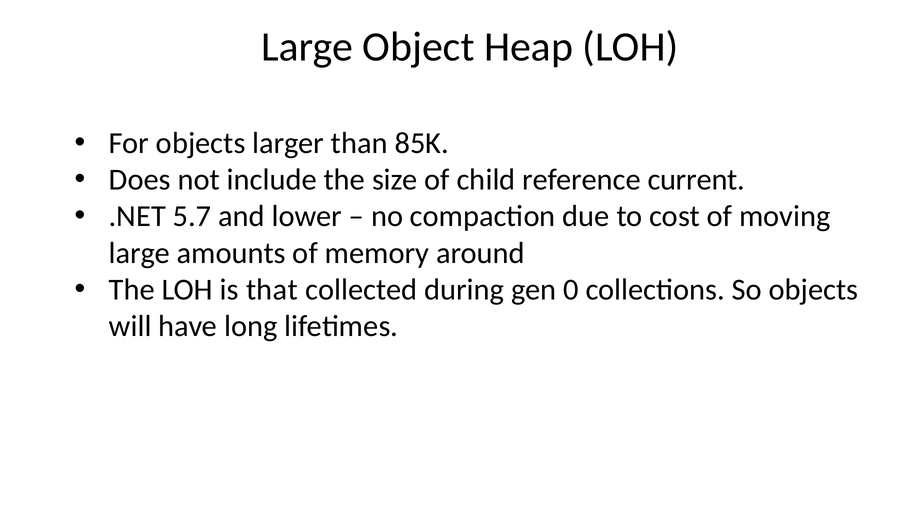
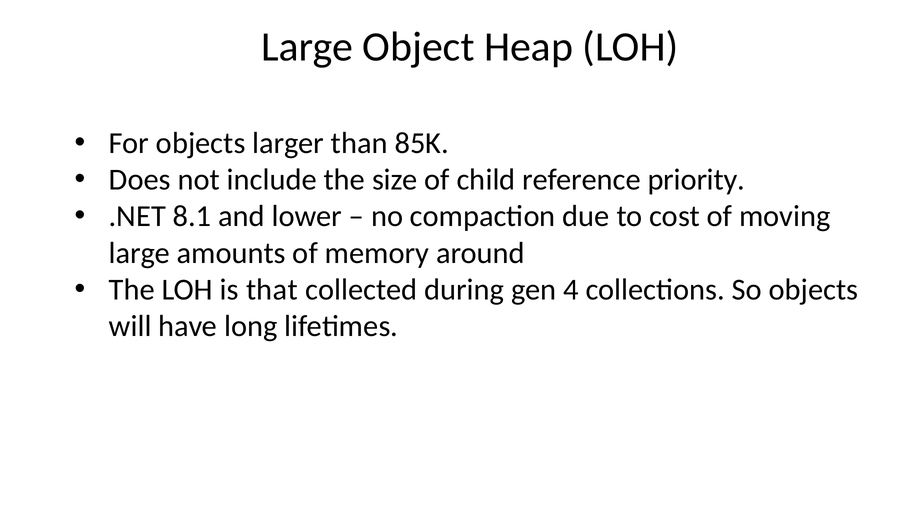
current: current -> priority
5.7: 5.7 -> 8.1
0: 0 -> 4
